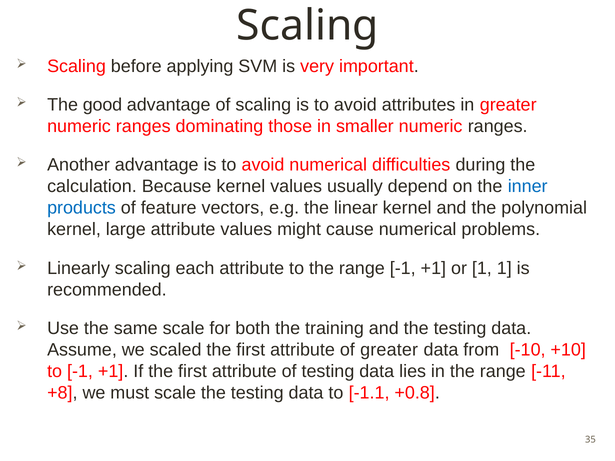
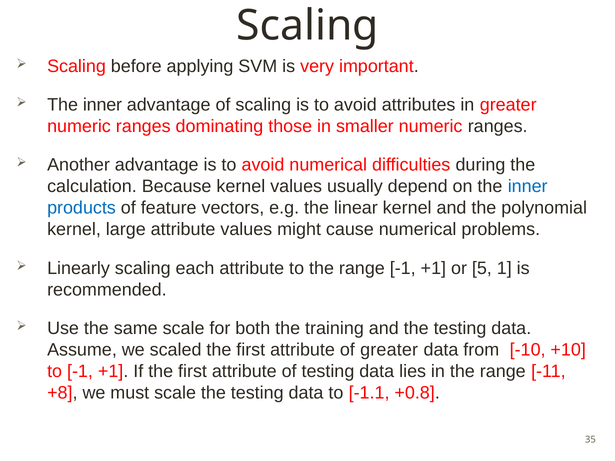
good at (103, 105): good -> inner
or 1: 1 -> 5
